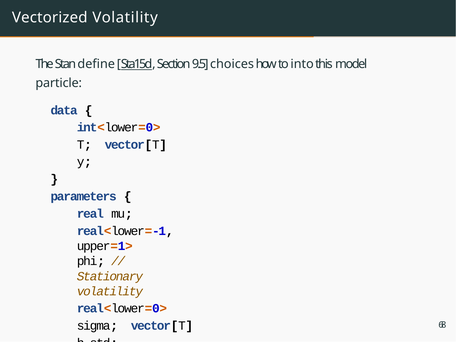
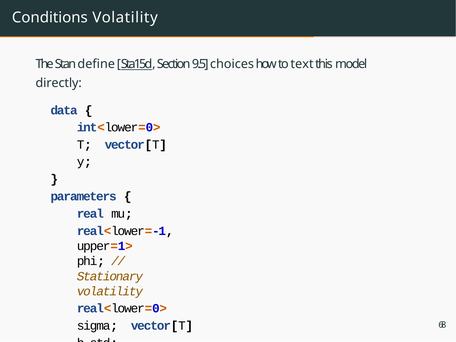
Vectorized: Vectorized -> Conditions
into: into -> text
particle: particle -> directly
